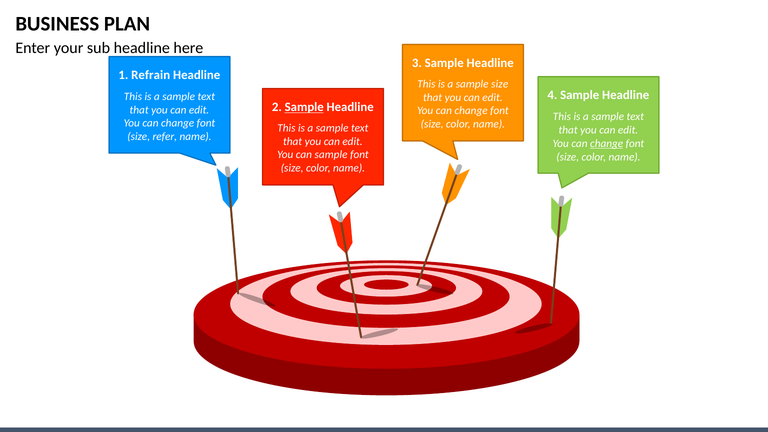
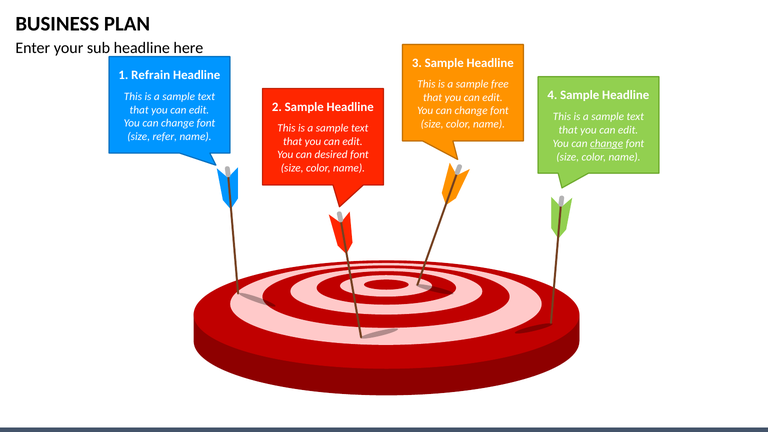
sample size: size -> free
Sample at (304, 107) underline: present -> none
can sample: sample -> desired
